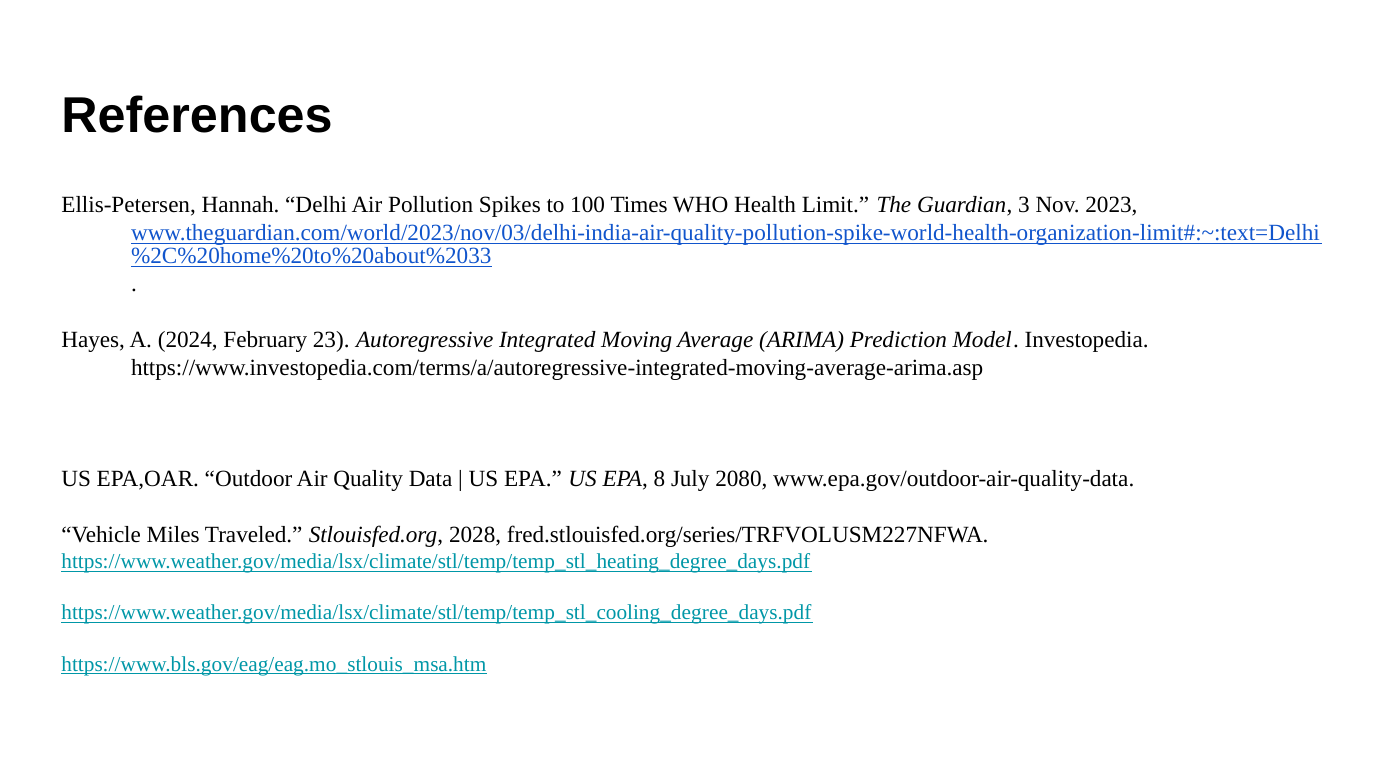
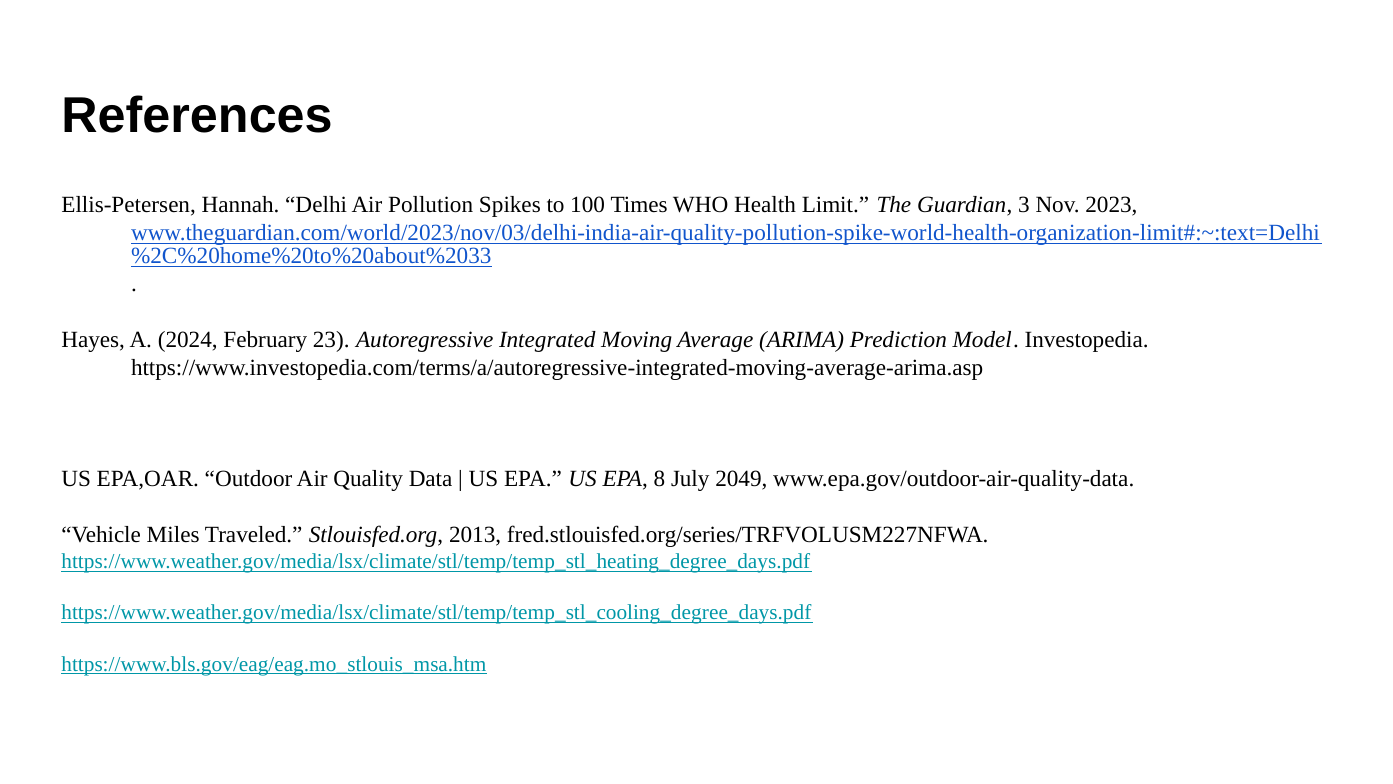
2080: 2080 -> 2049
2028: 2028 -> 2013
